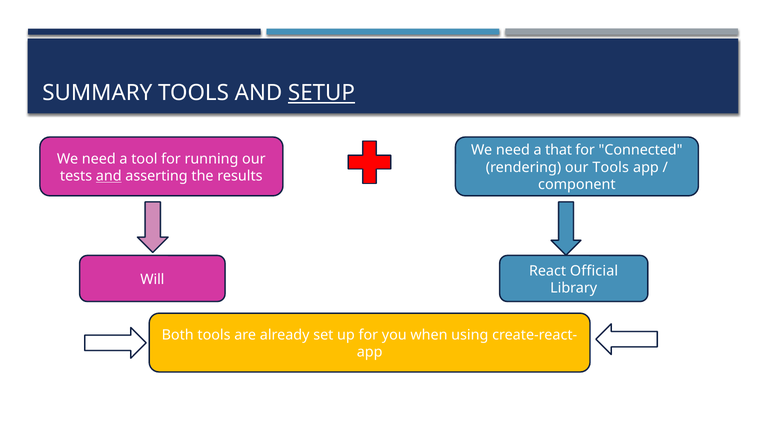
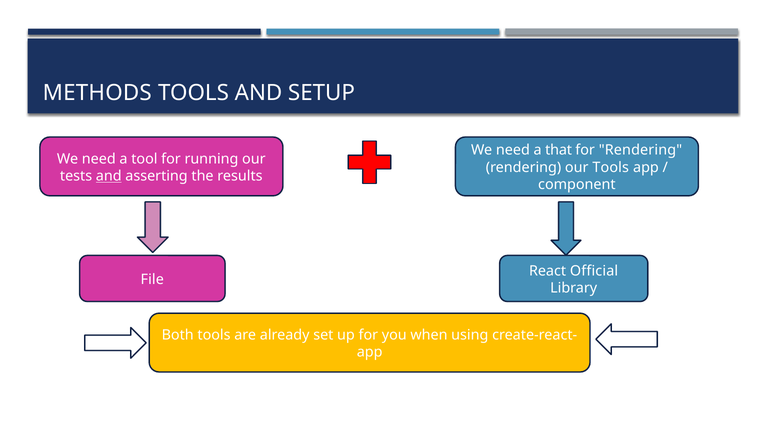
SUMMARY: SUMMARY -> METHODS
SETUP underline: present -> none
for Connected: Connected -> Rendering
Will: Will -> File
